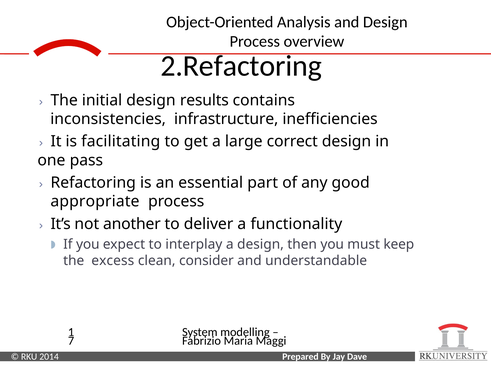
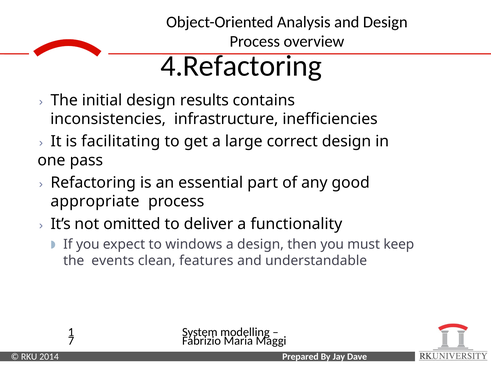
2.Refactoring: 2.Refactoring -> 4.Refactoring
another: another -> omitted
interplay: interplay -> windows
excess: excess -> events
consider: consider -> features
